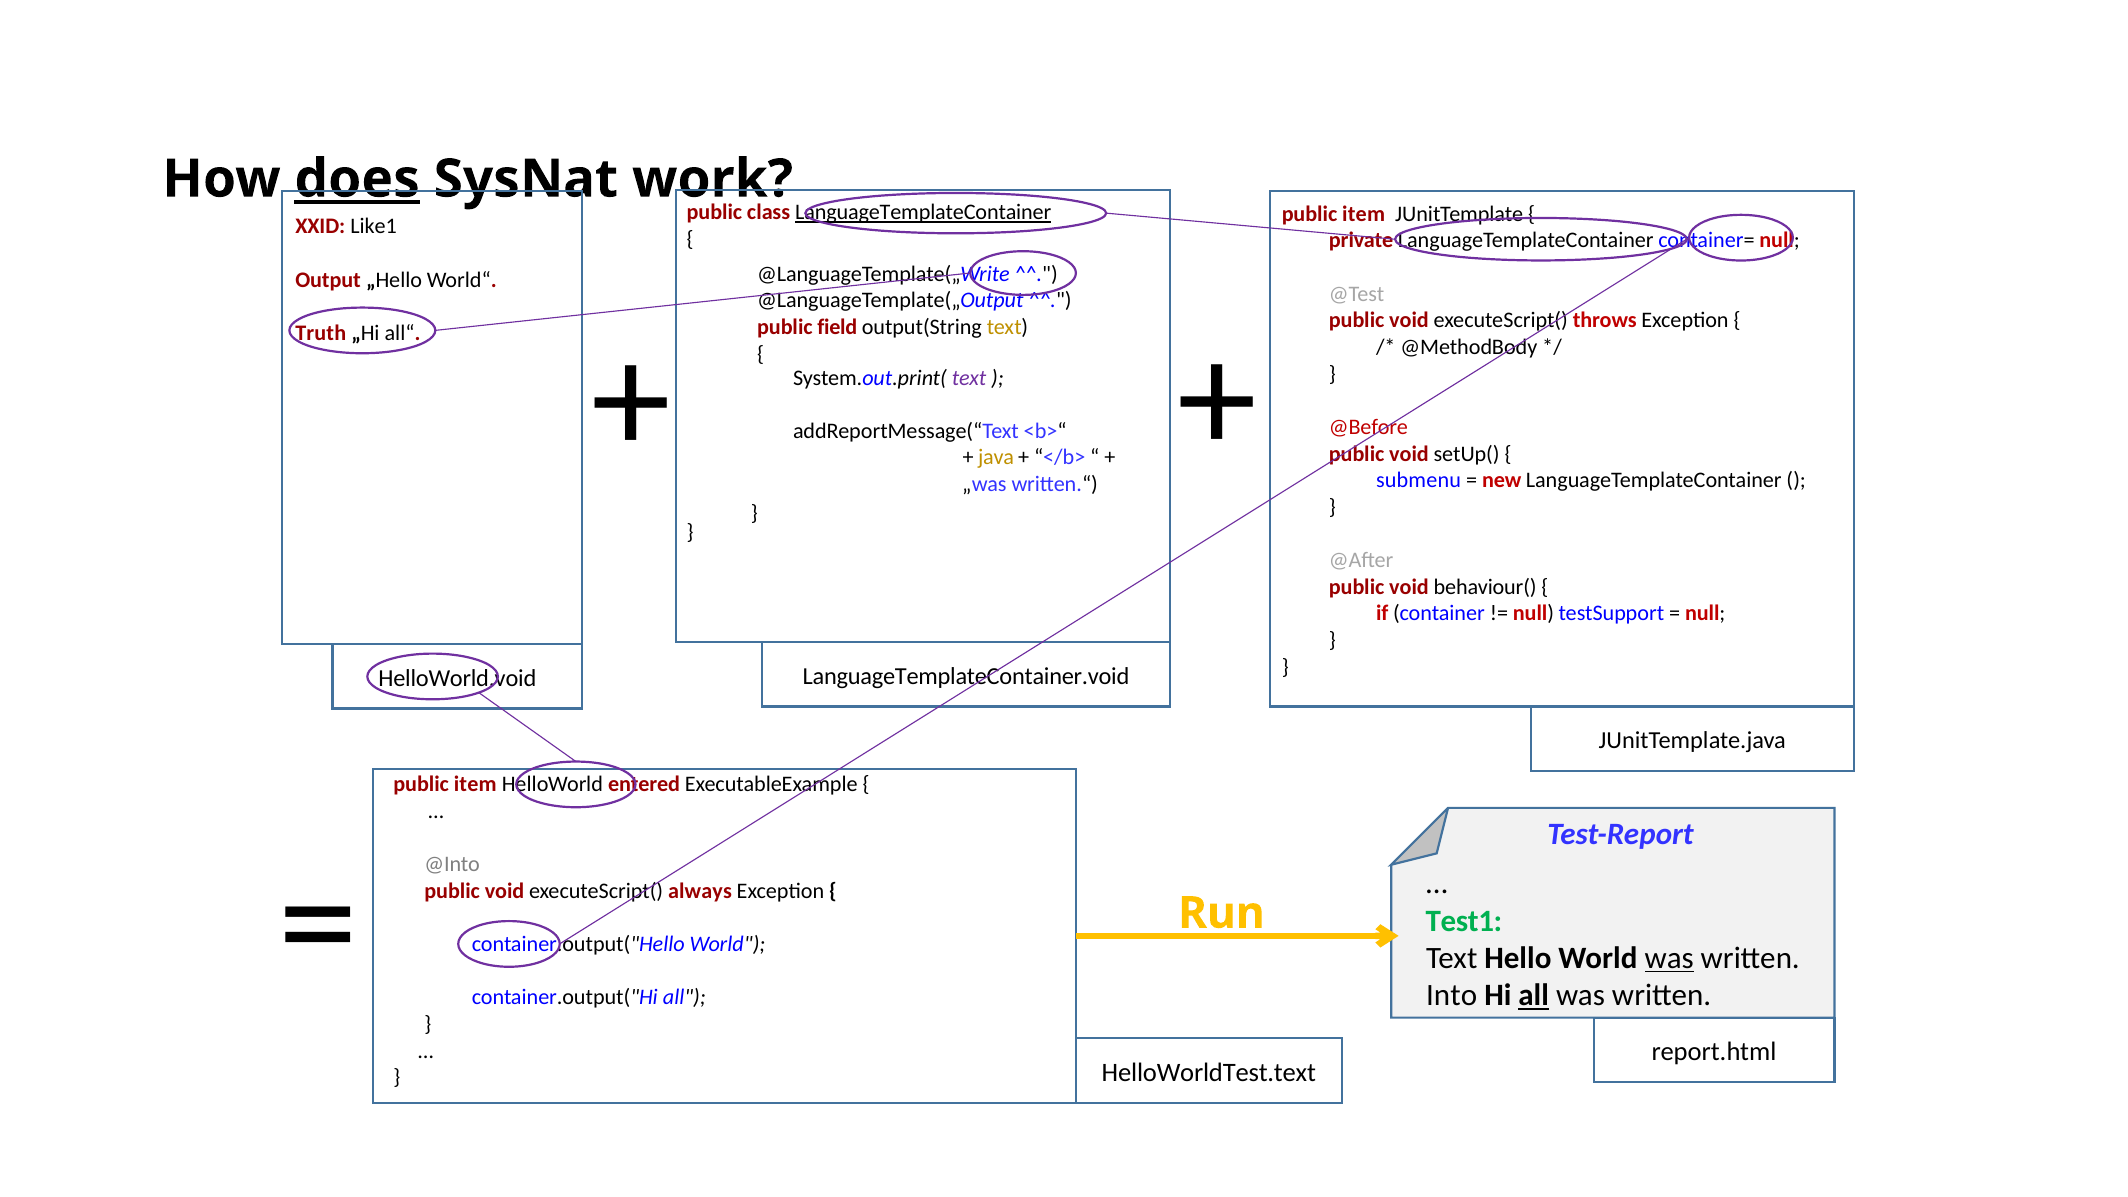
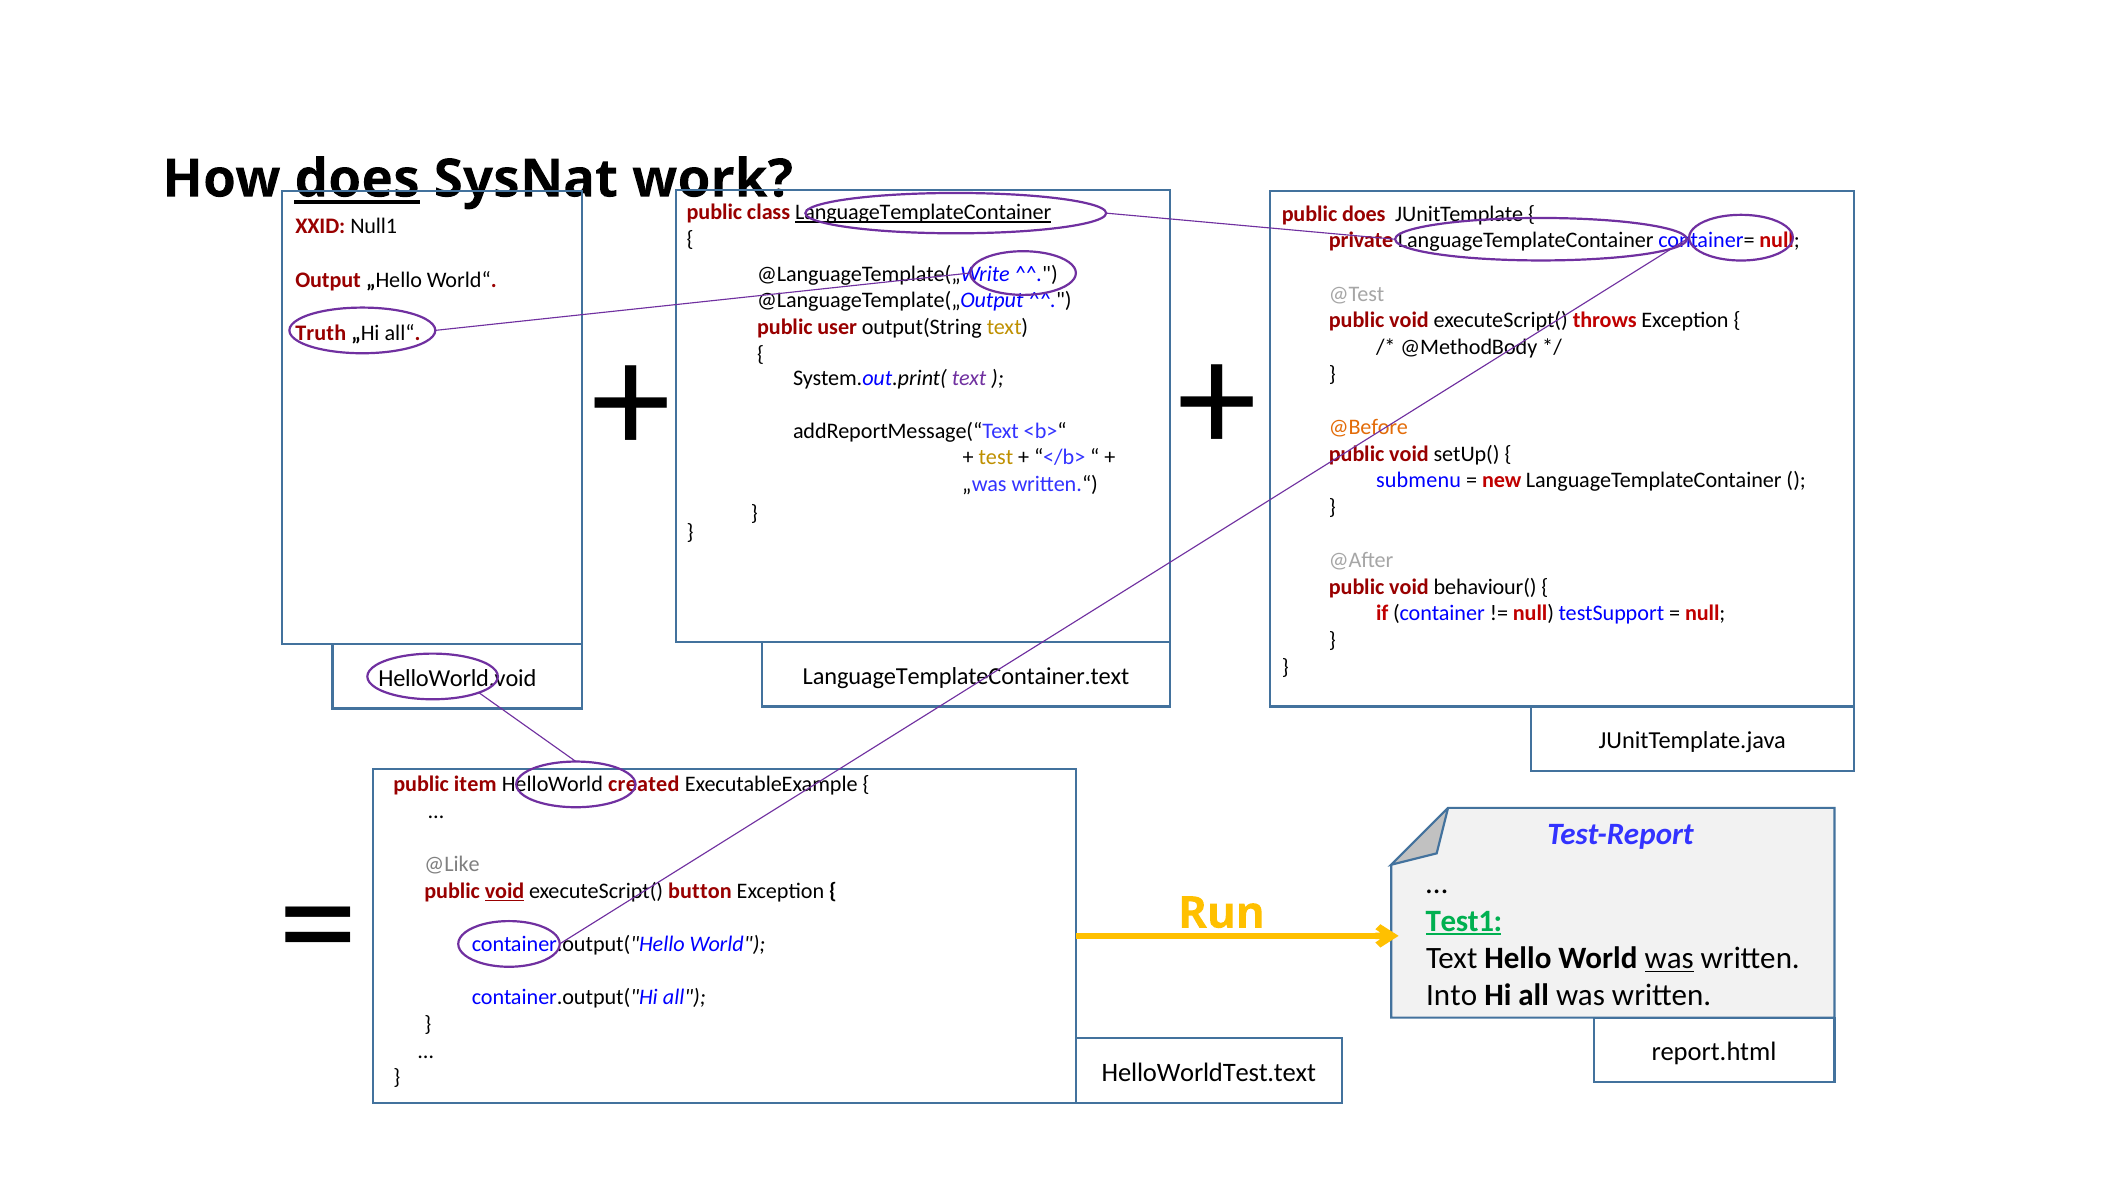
item at (1364, 214): item -> does
Like1: Like1 -> Null1
field: field -> user
@Before colour: red -> orange
java: java -> test
LanguageTemplateContainer.void: LanguageTemplateContainer.void -> LanguageTemplateContainer.text
entered: entered -> created
@Into: @Into -> @Like
void at (505, 891) underline: none -> present
always: always -> button
Test1 underline: none -> present
all at (1534, 995) underline: present -> none
